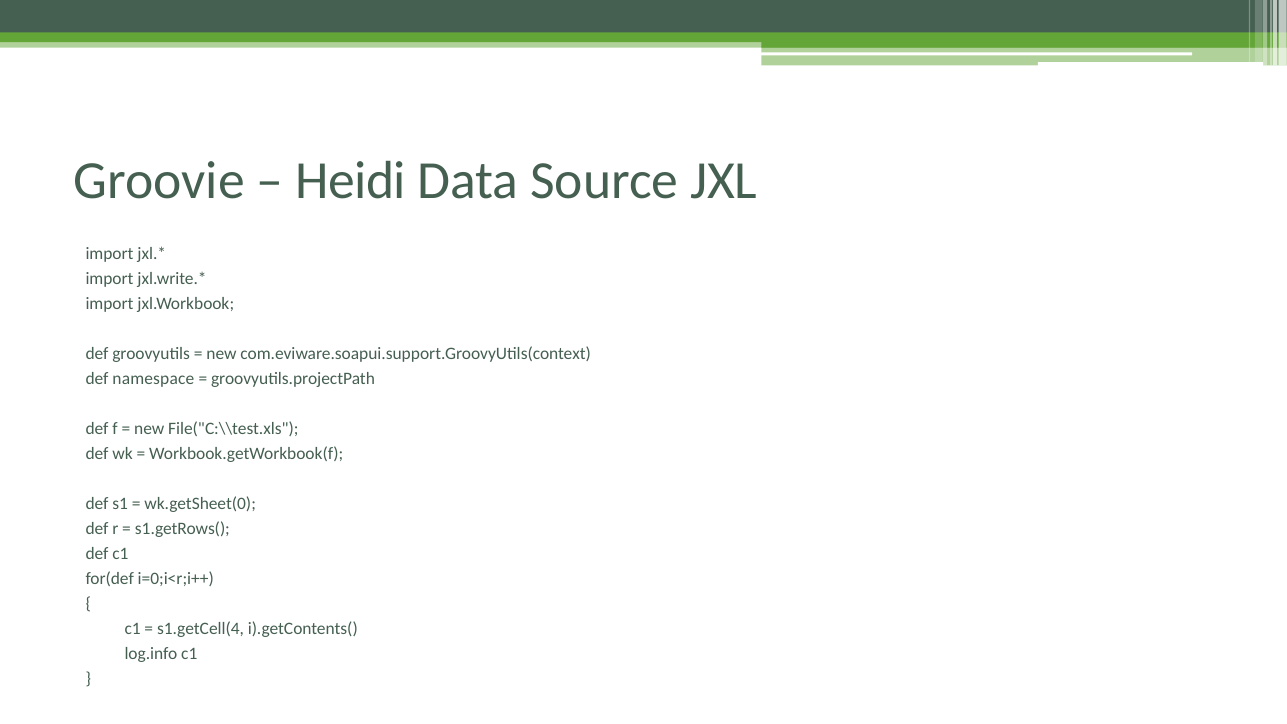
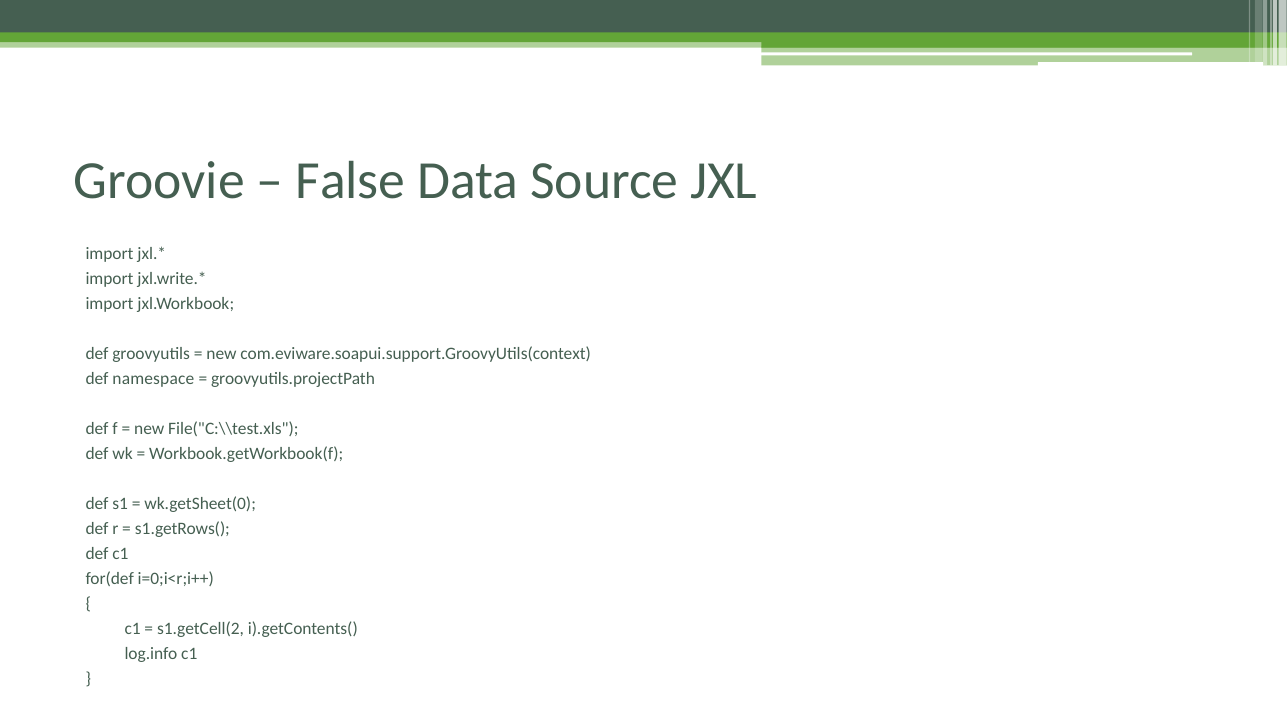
Heidi: Heidi -> False
s1.getCell(4: s1.getCell(4 -> s1.getCell(2
